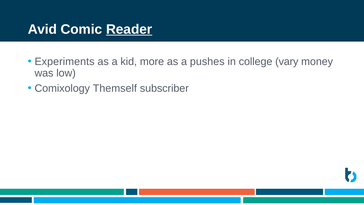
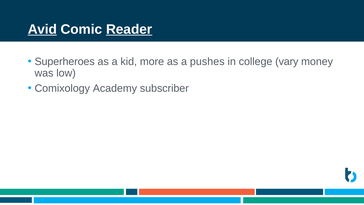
Avid underline: none -> present
Experiments: Experiments -> Superheroes
Themself: Themself -> Academy
